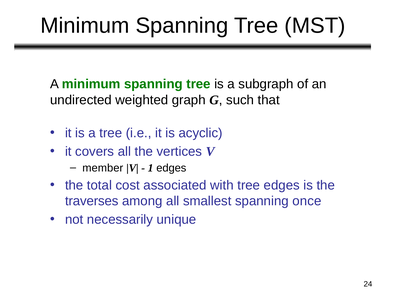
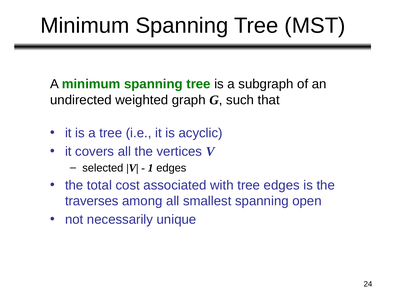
member: member -> selected
once: once -> open
